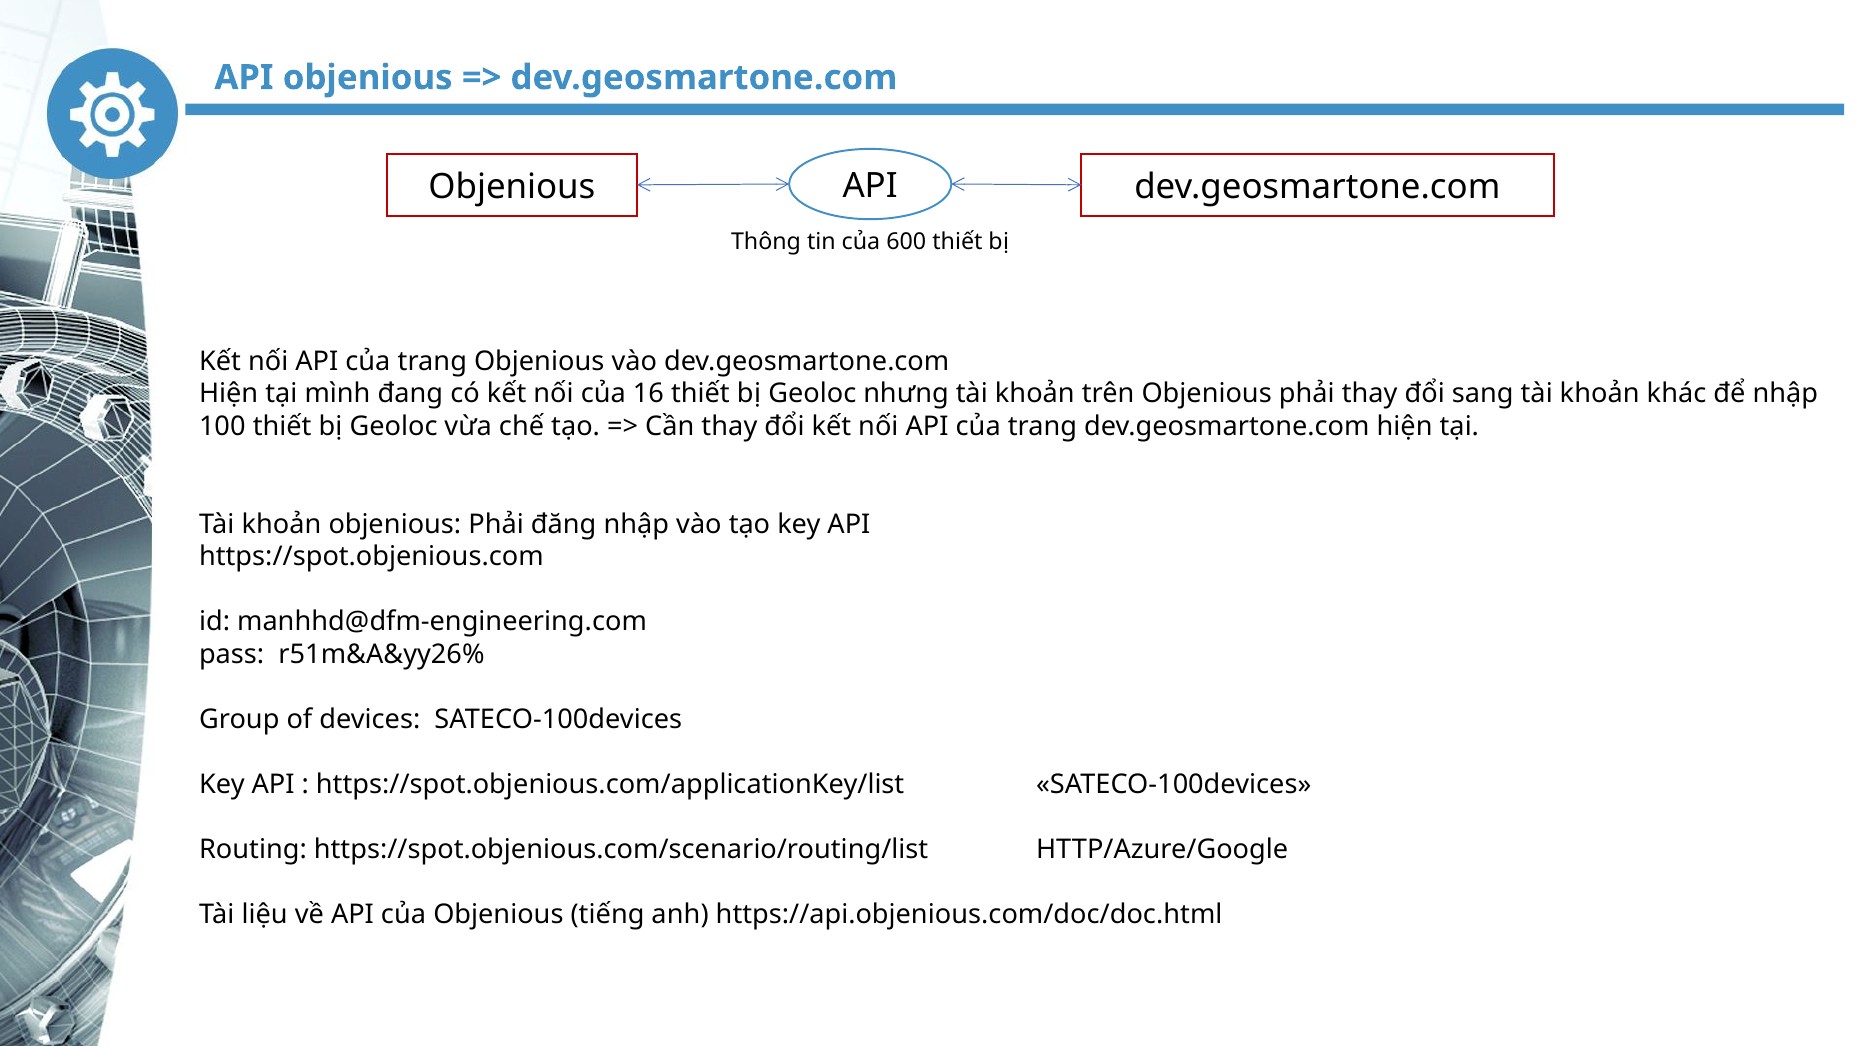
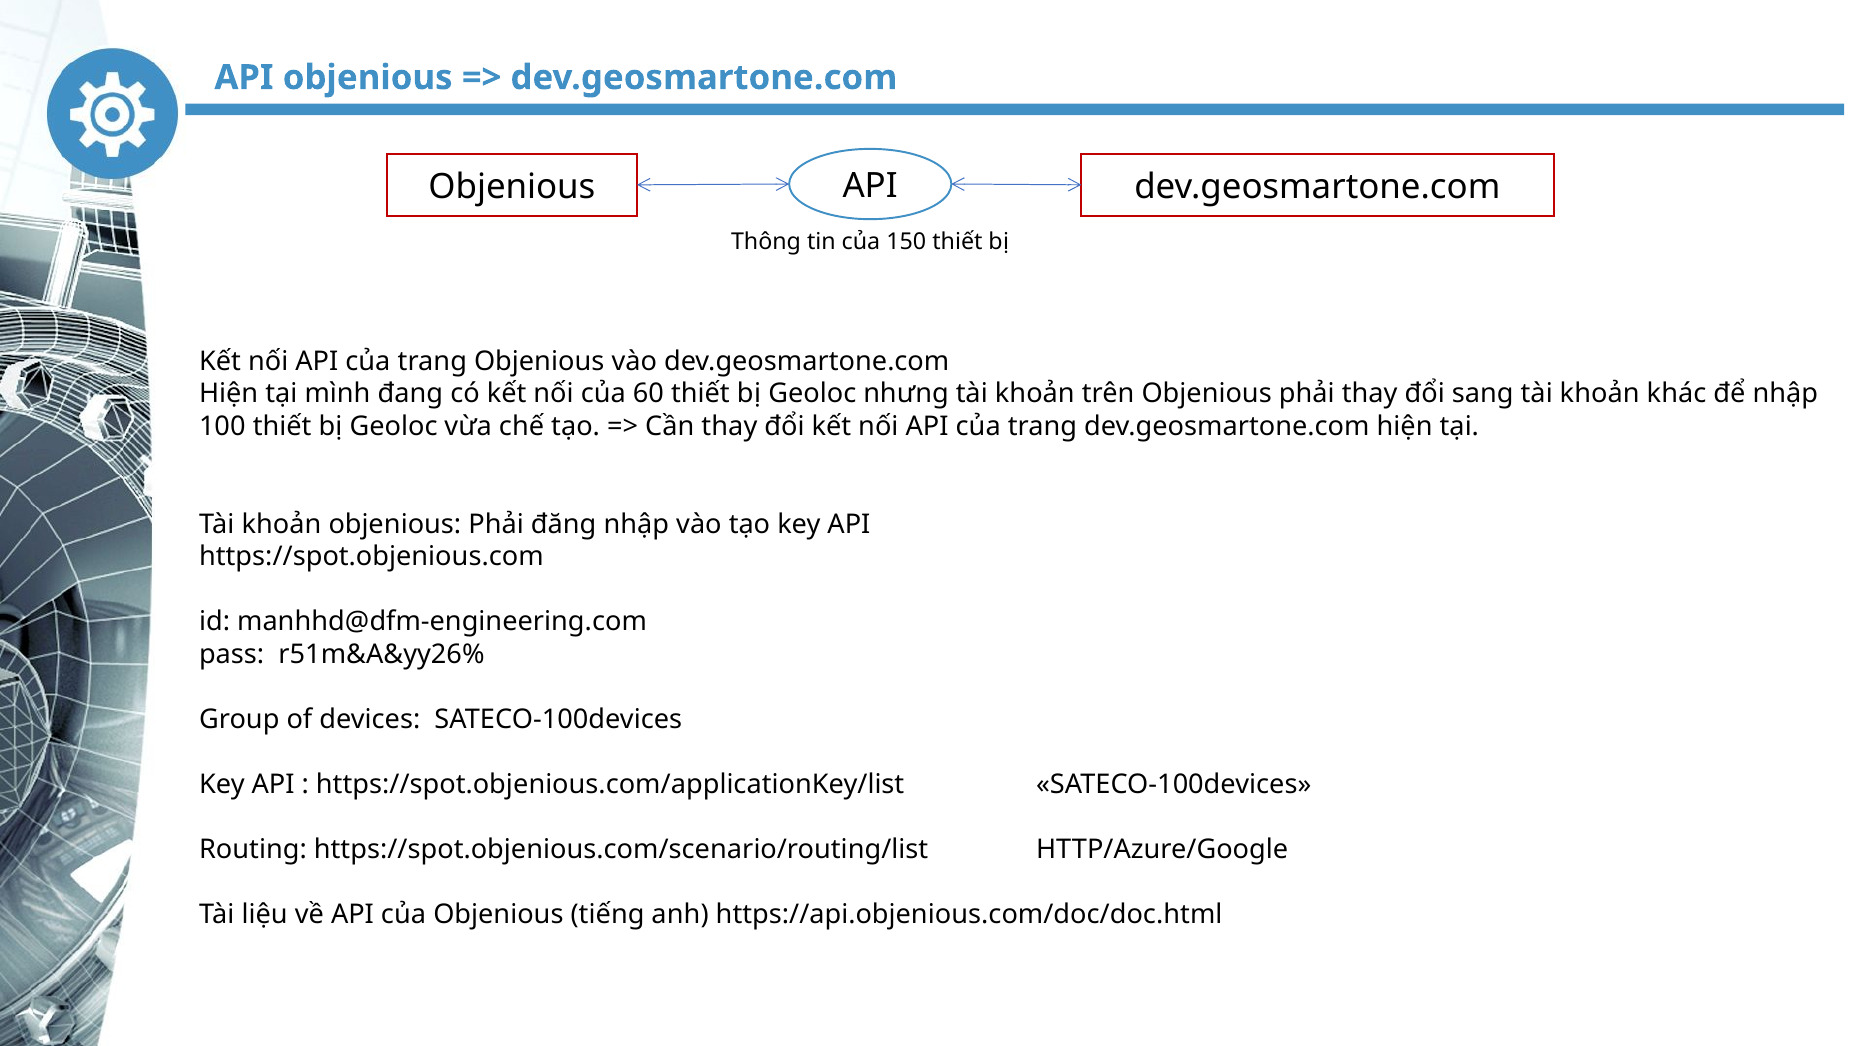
600: 600 -> 150
16: 16 -> 60
